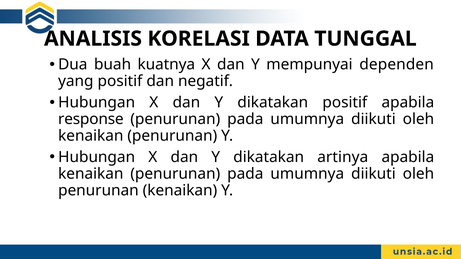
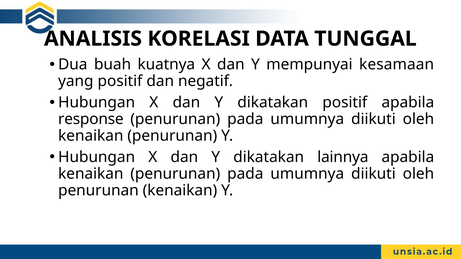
dependen: dependen -> kesamaan
artinya: artinya -> lainnya
